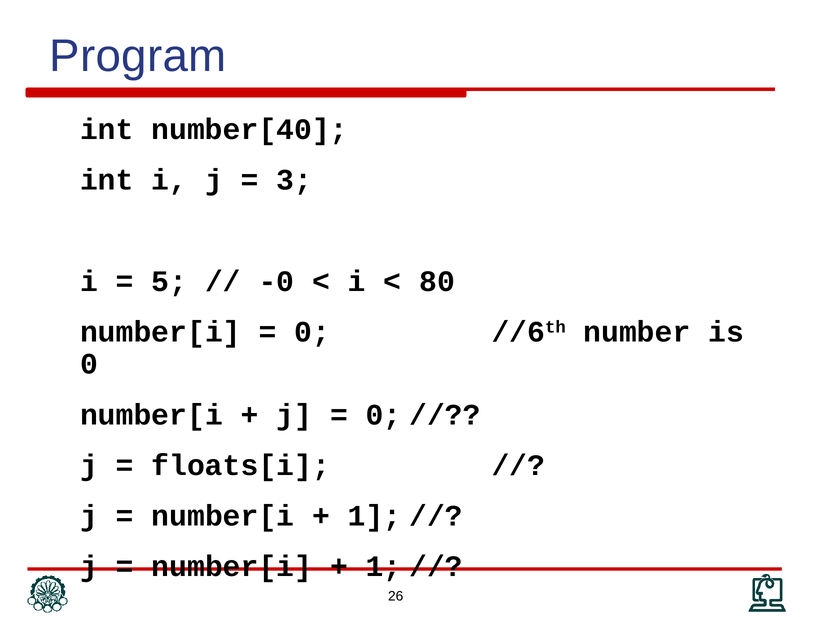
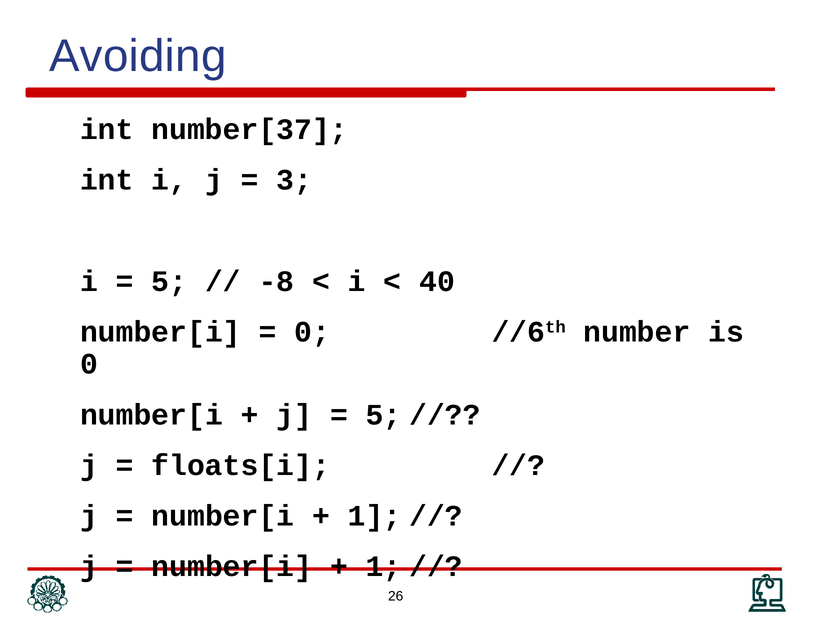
Program: Program -> Avoiding
number[40: number[40 -> number[37
-0: -0 -> -8
80: 80 -> 40
0 at (383, 415): 0 -> 5
